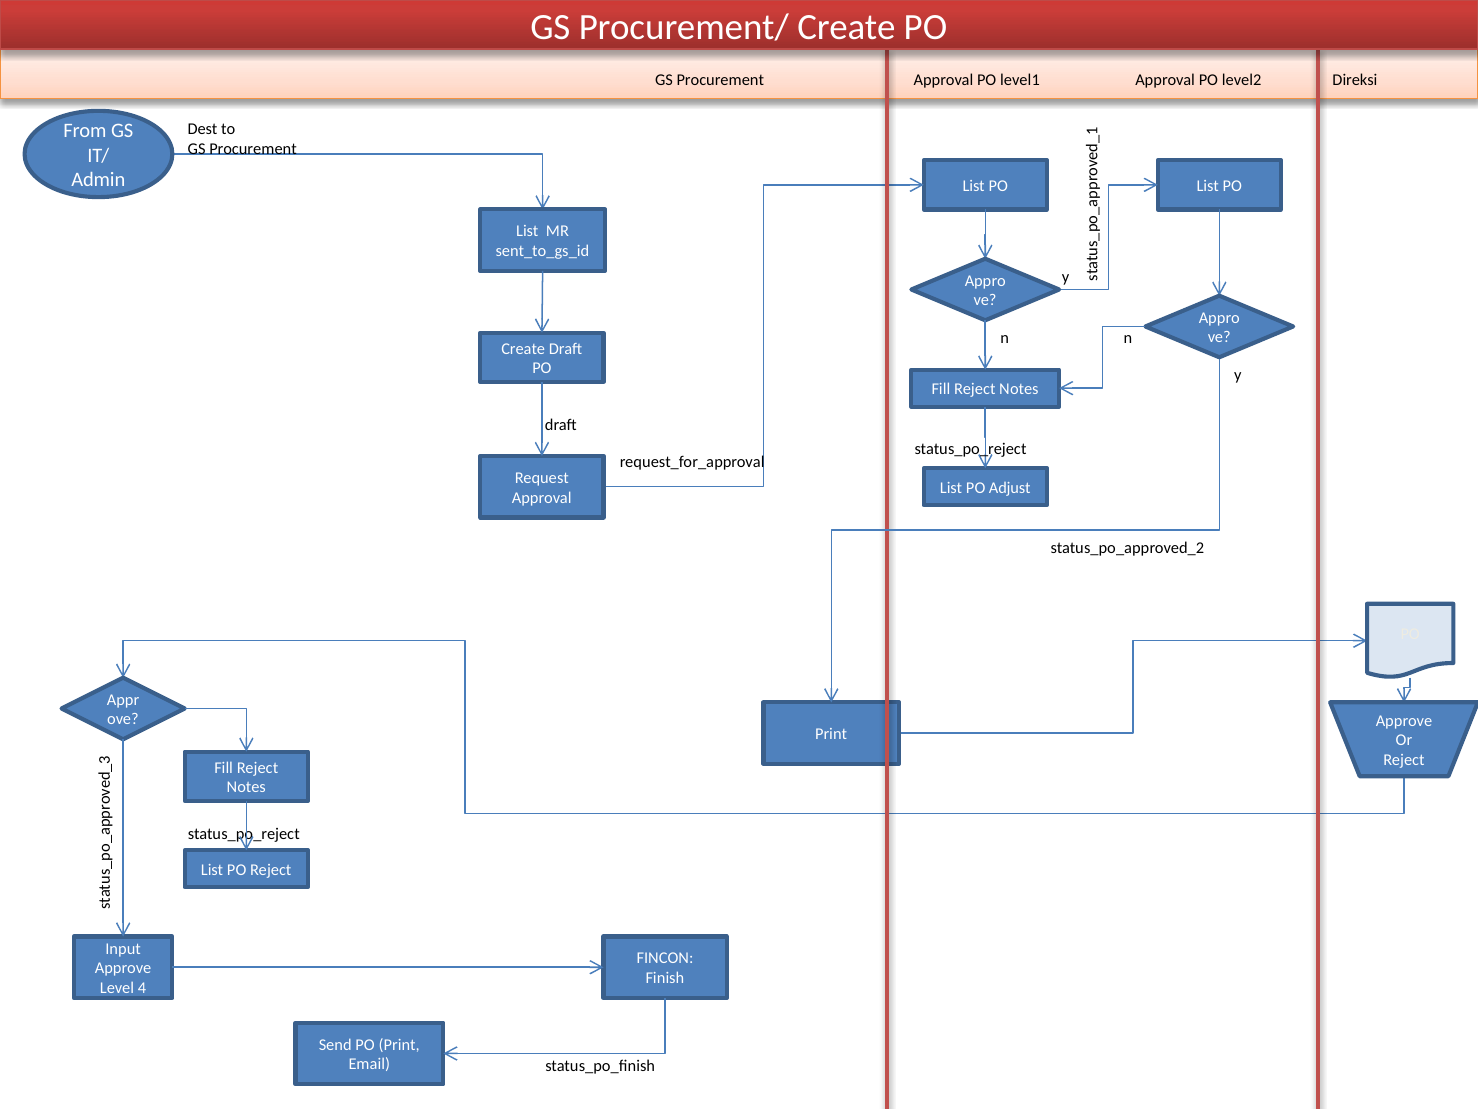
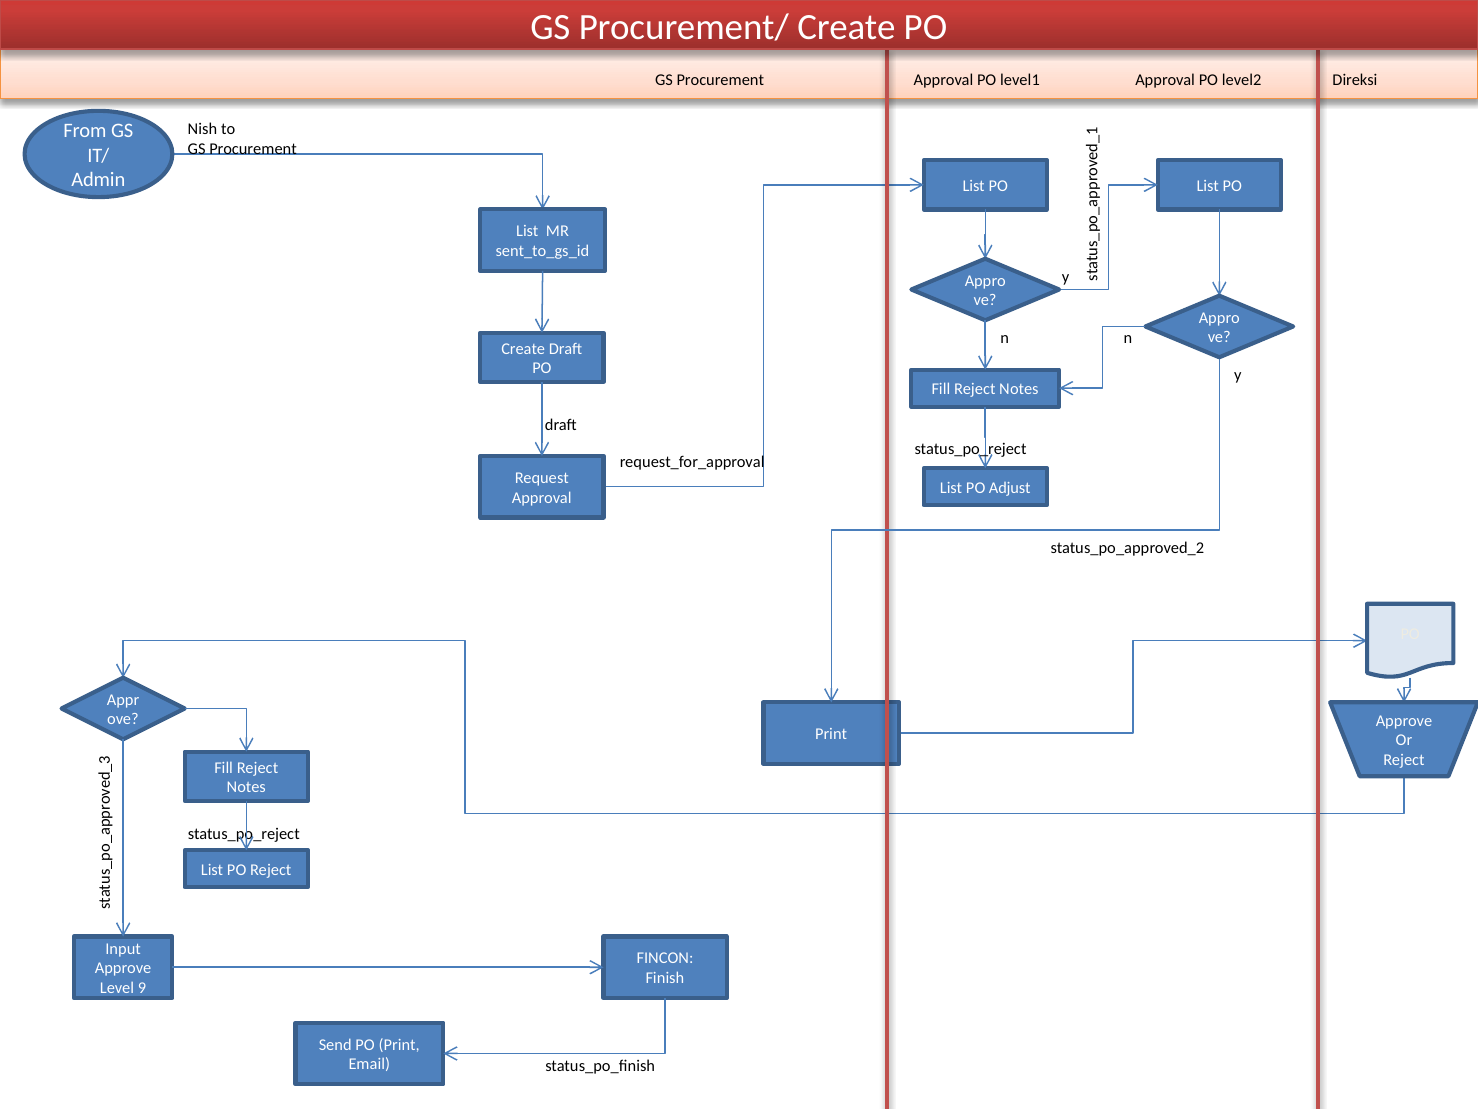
Dest: Dest -> Nish
4: 4 -> 9
